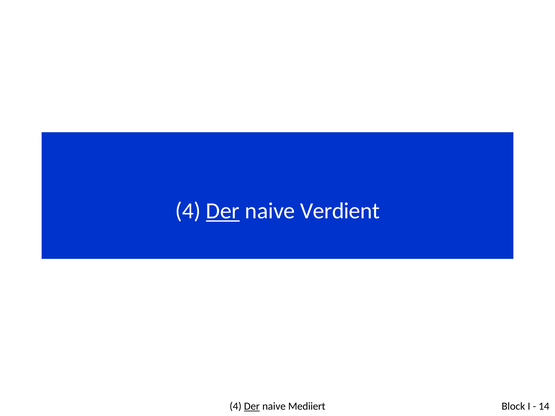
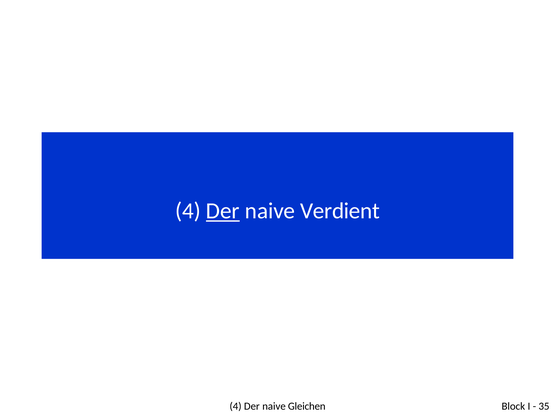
Der at (252, 407) underline: present -> none
Mediiert: Mediiert -> Gleichen
14: 14 -> 35
